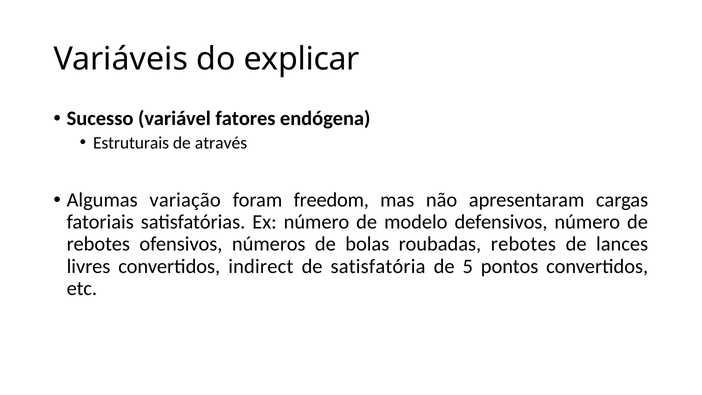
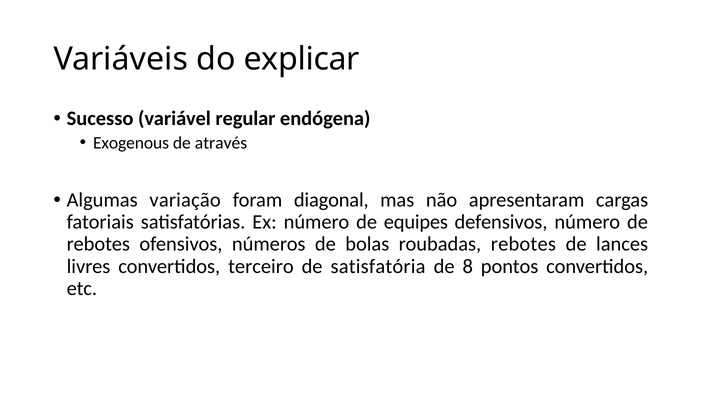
fatores: fatores -> regular
Estruturais: Estruturais -> Exogenous
freedom: freedom -> diagonal
modelo: modelo -> equipes
indirect: indirect -> terceiro
5: 5 -> 8
